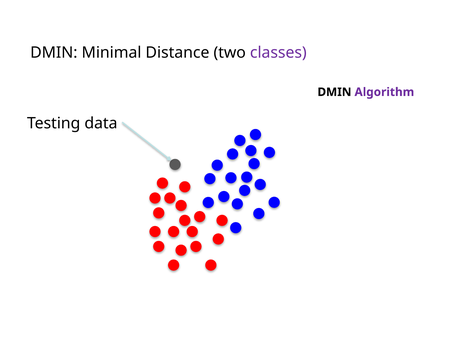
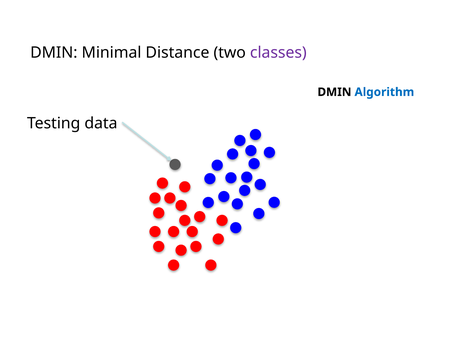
Algorithm colour: purple -> blue
